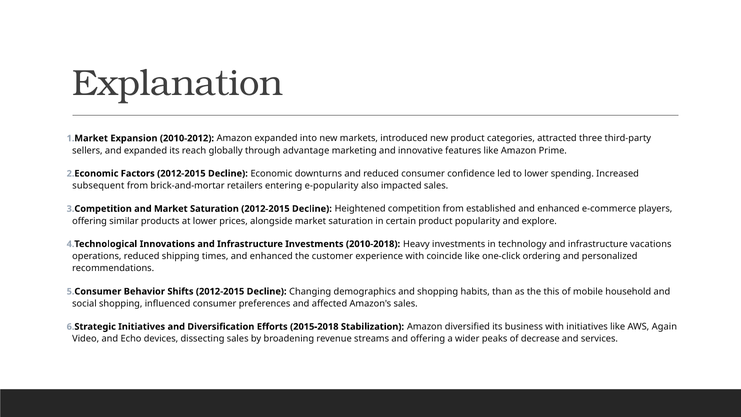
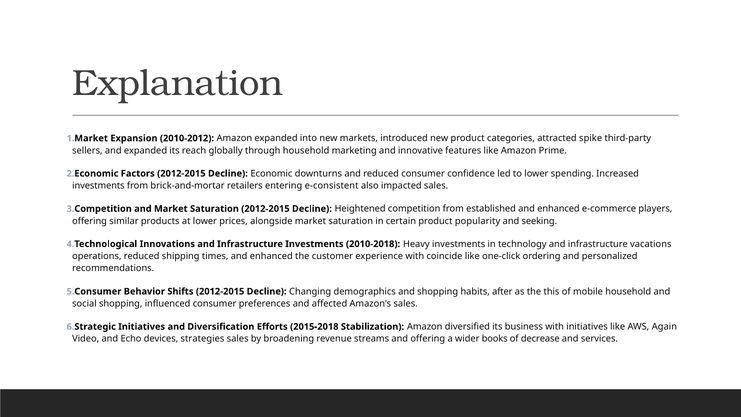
three: three -> spike
through advantage: advantage -> household
subsequent at (98, 186): subsequent -> investments
e-popularity: e-popularity -> e-consistent
explore: explore -> seeking
than: than -> after
dissecting: dissecting -> strategies
peaks: peaks -> books
